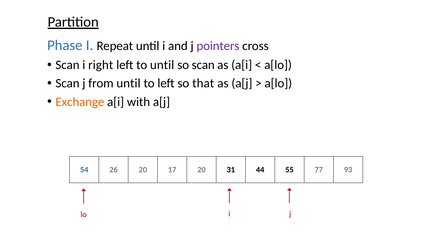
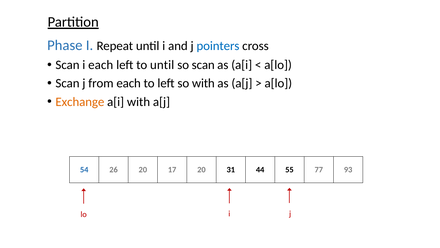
pointers colour: purple -> blue
i right: right -> each
from until: until -> each
so that: that -> with
